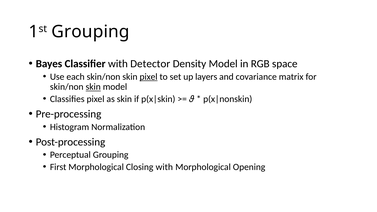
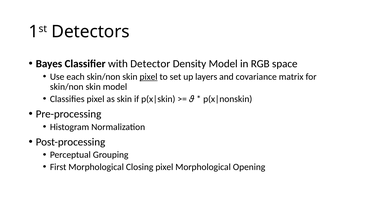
1st Grouping: Grouping -> Detectors
skin at (93, 87) underline: present -> none
Closing with: with -> pixel
